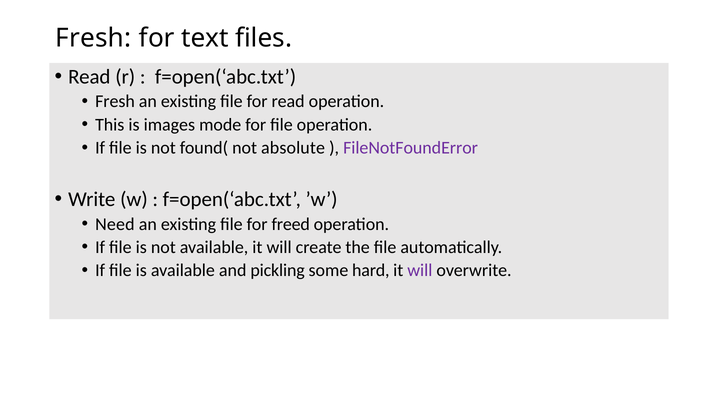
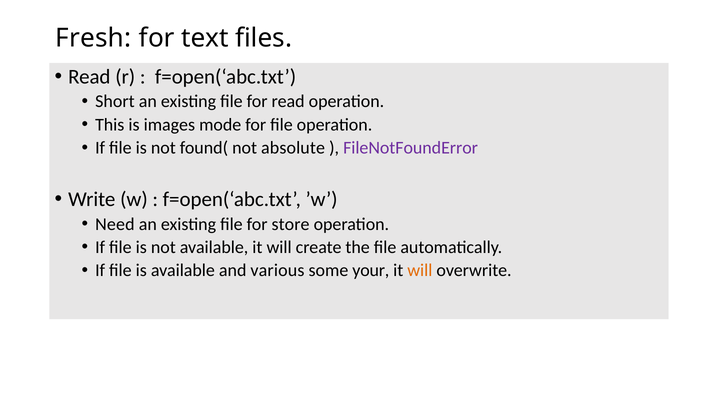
Fresh at (115, 102): Fresh -> Short
freed: freed -> store
pickling: pickling -> various
hard: hard -> your
will at (420, 270) colour: purple -> orange
